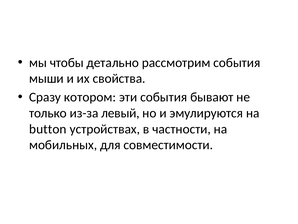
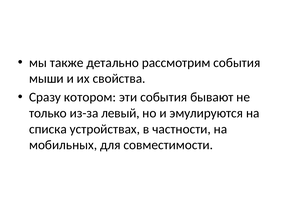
чтобы: чтобы -> также
button: button -> списка
